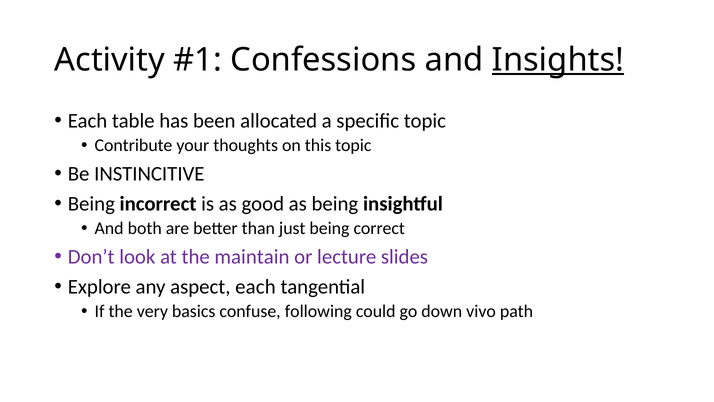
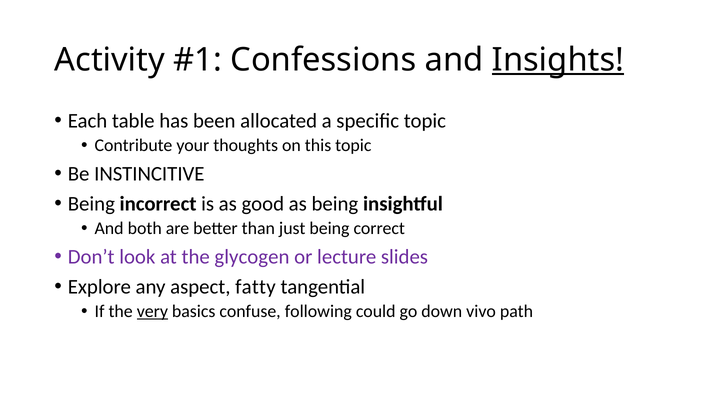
maintain: maintain -> glycogen
aspect each: each -> fatty
very underline: none -> present
